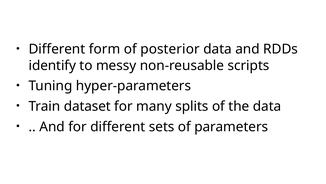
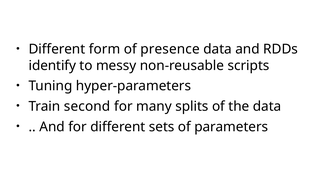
posterior: posterior -> presence
dataset: dataset -> second
